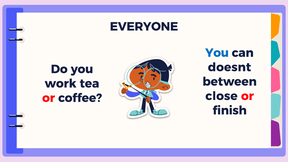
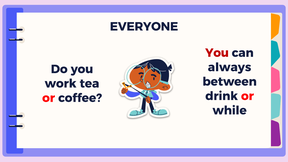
You at (217, 53) colour: blue -> red
doesnt: doesnt -> always
close: close -> drink
finish: finish -> while
